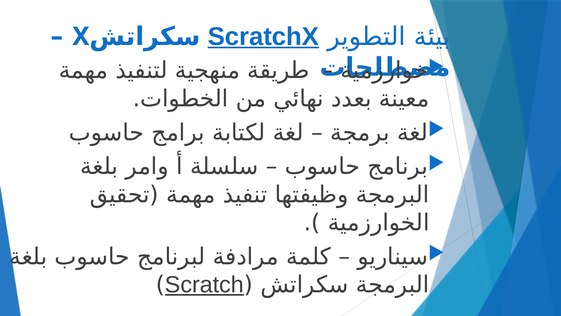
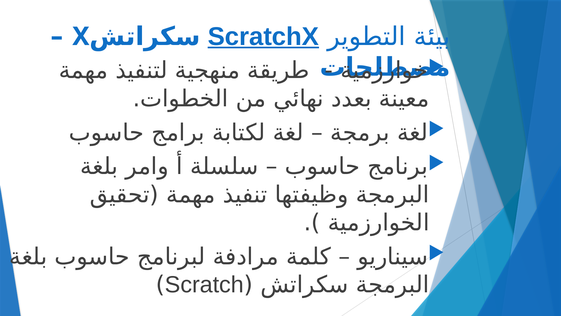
Scratch underline: present -> none
